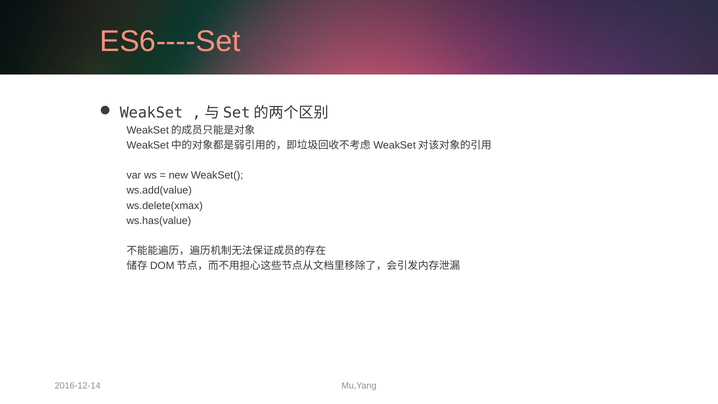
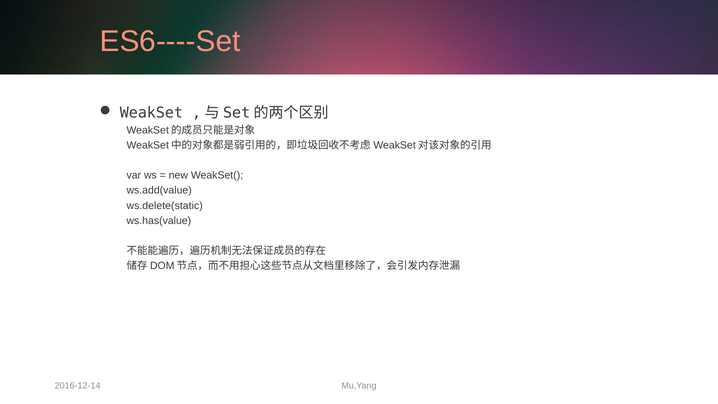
ws.delete(xmax: ws.delete(xmax -> ws.delete(static
